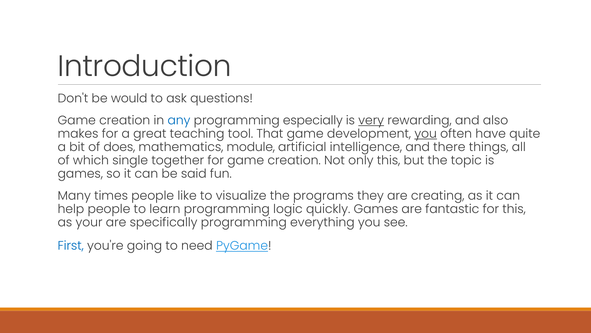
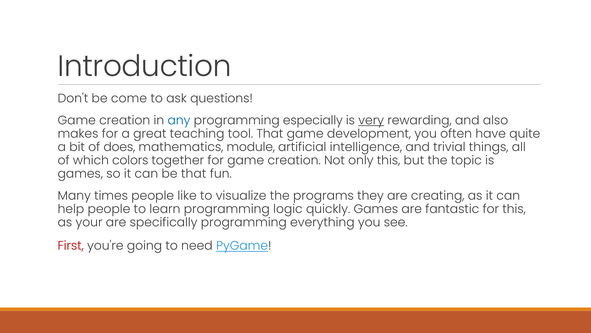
would: would -> come
you at (426, 133) underline: present -> none
there: there -> trivial
single: single -> colors
be said: said -> that
First colour: blue -> red
